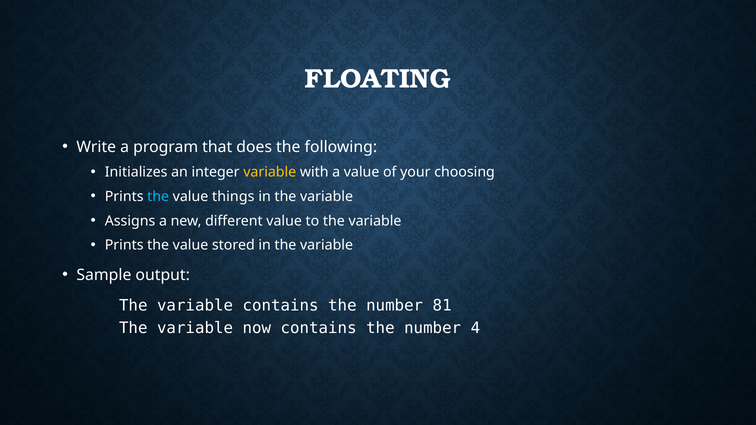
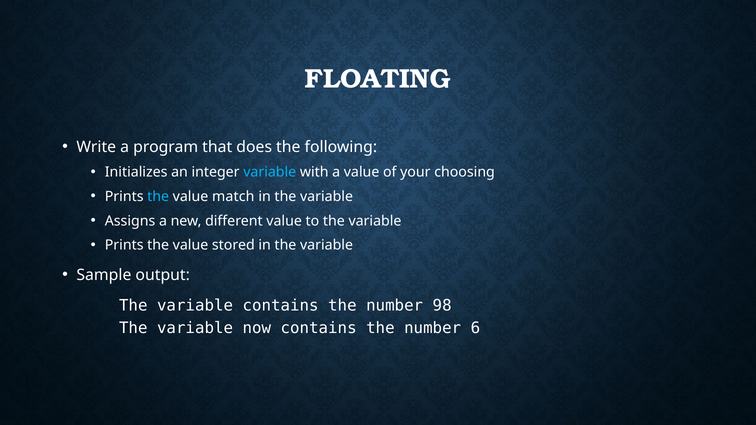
variable at (270, 172) colour: yellow -> light blue
things: things -> match
81: 81 -> 98
4: 4 -> 6
